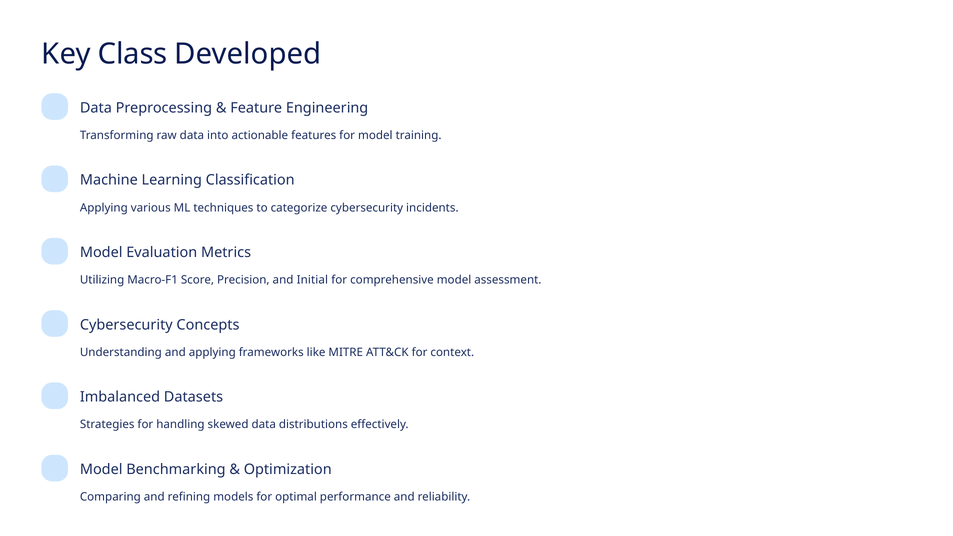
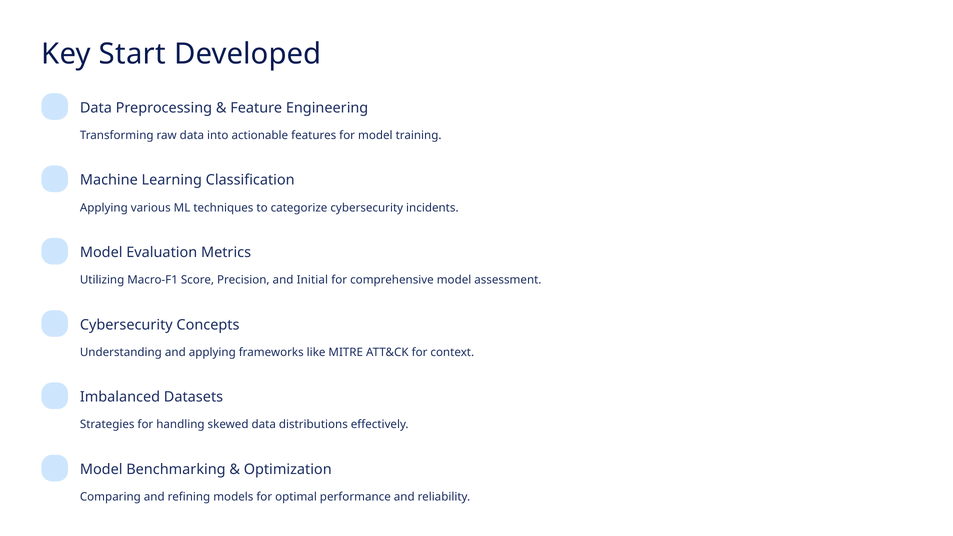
Class: Class -> Start
